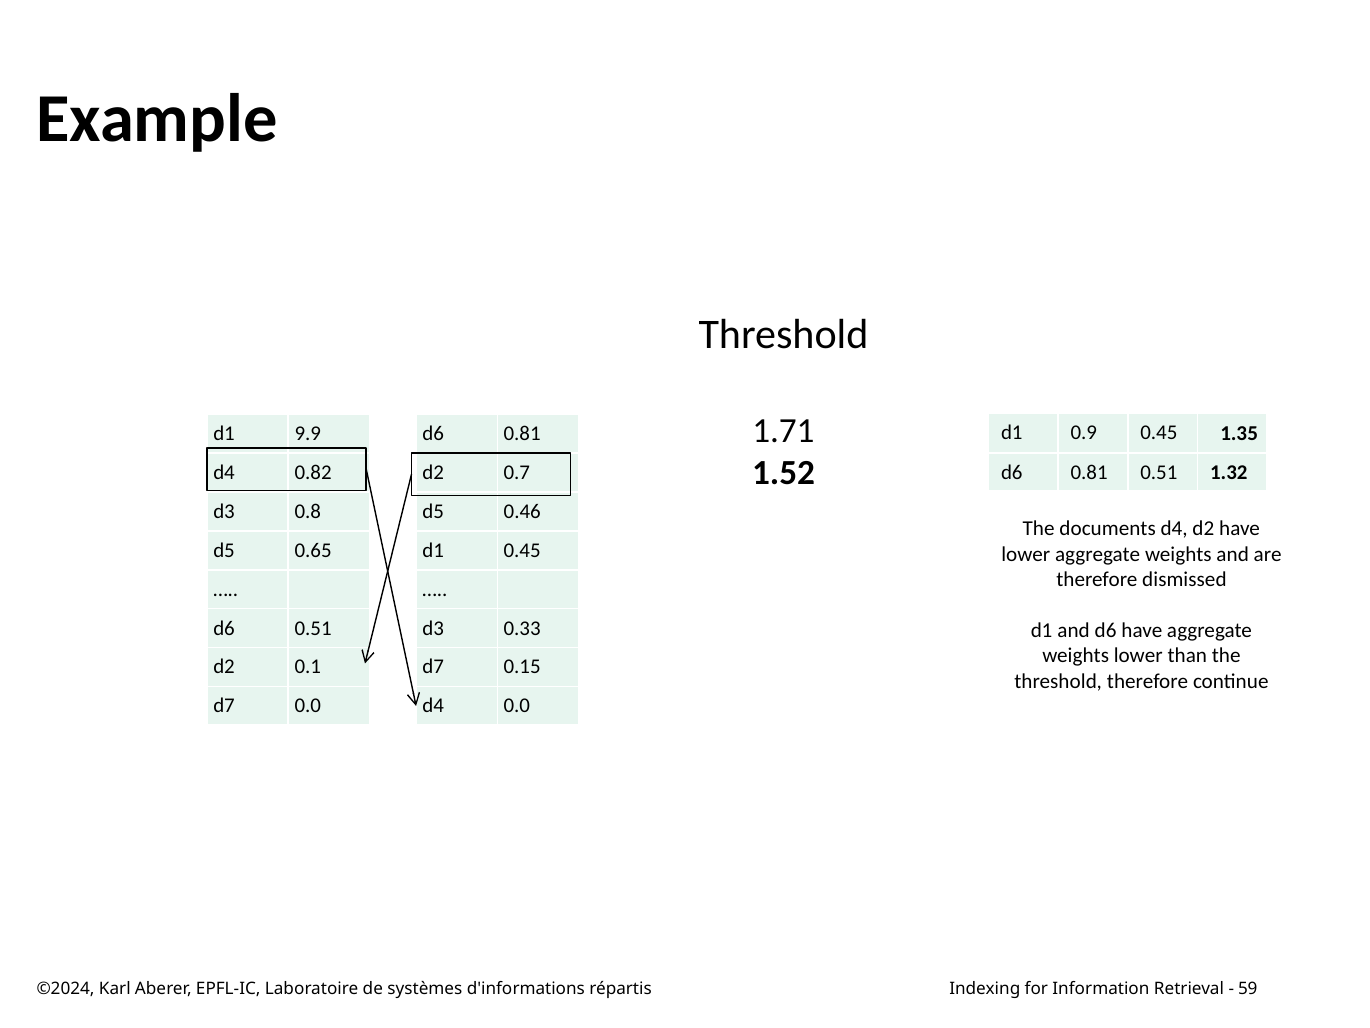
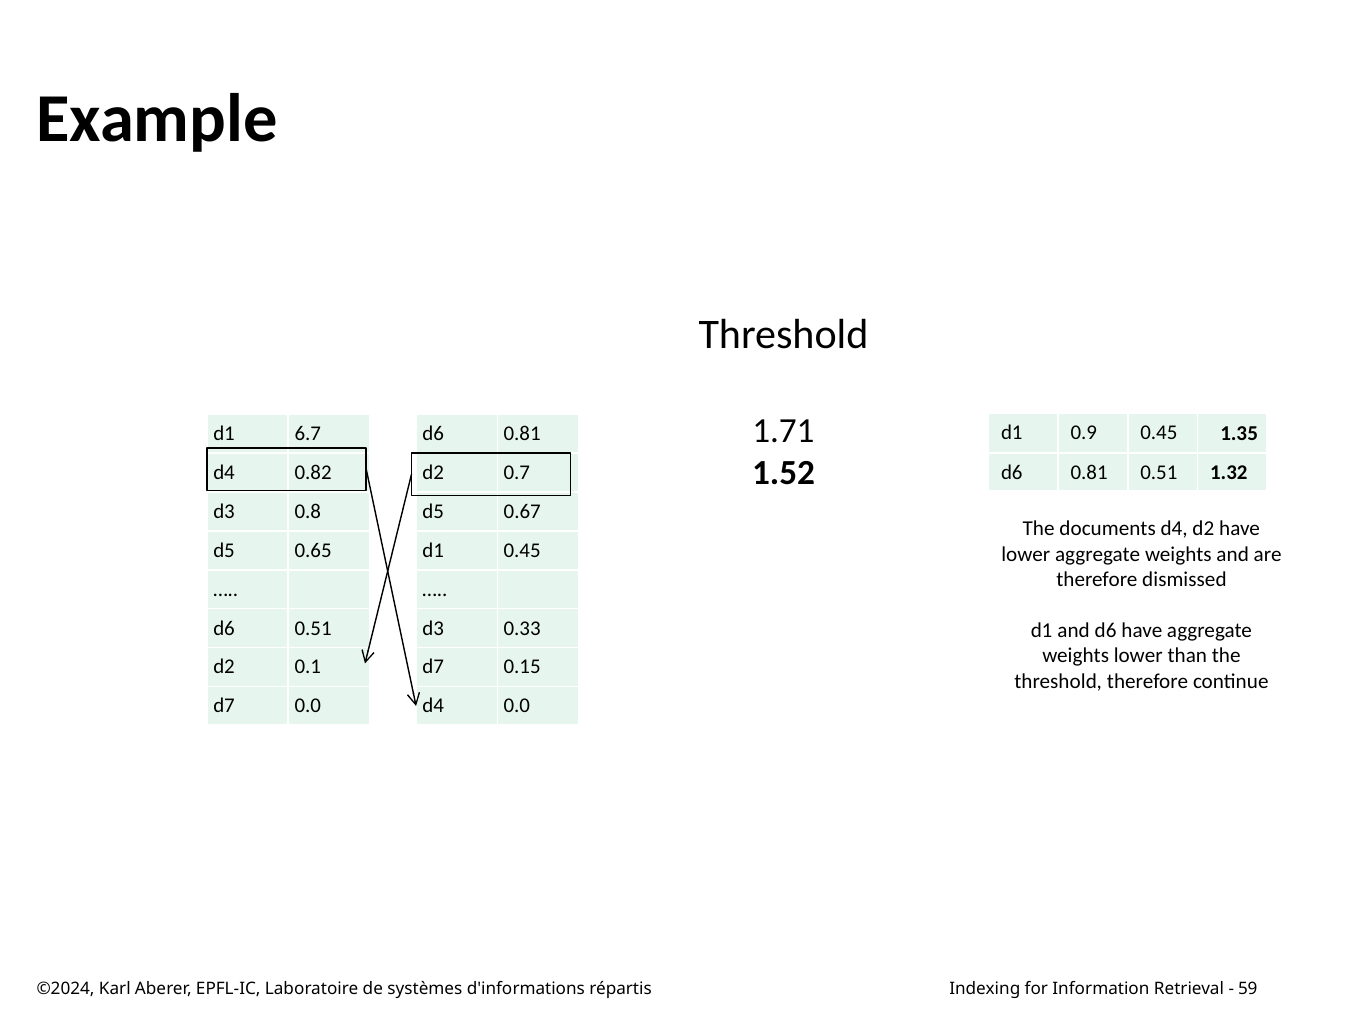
9.9: 9.9 -> 6.7
0.46: 0.46 -> 0.67
